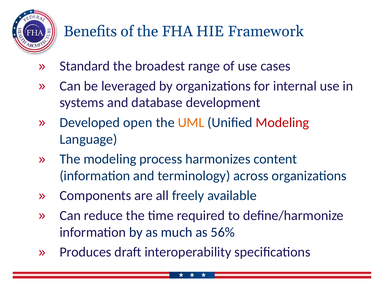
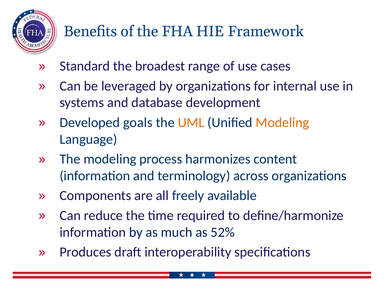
open: open -> goals
Modeling at (282, 123) colour: red -> orange
56%: 56% -> 52%
